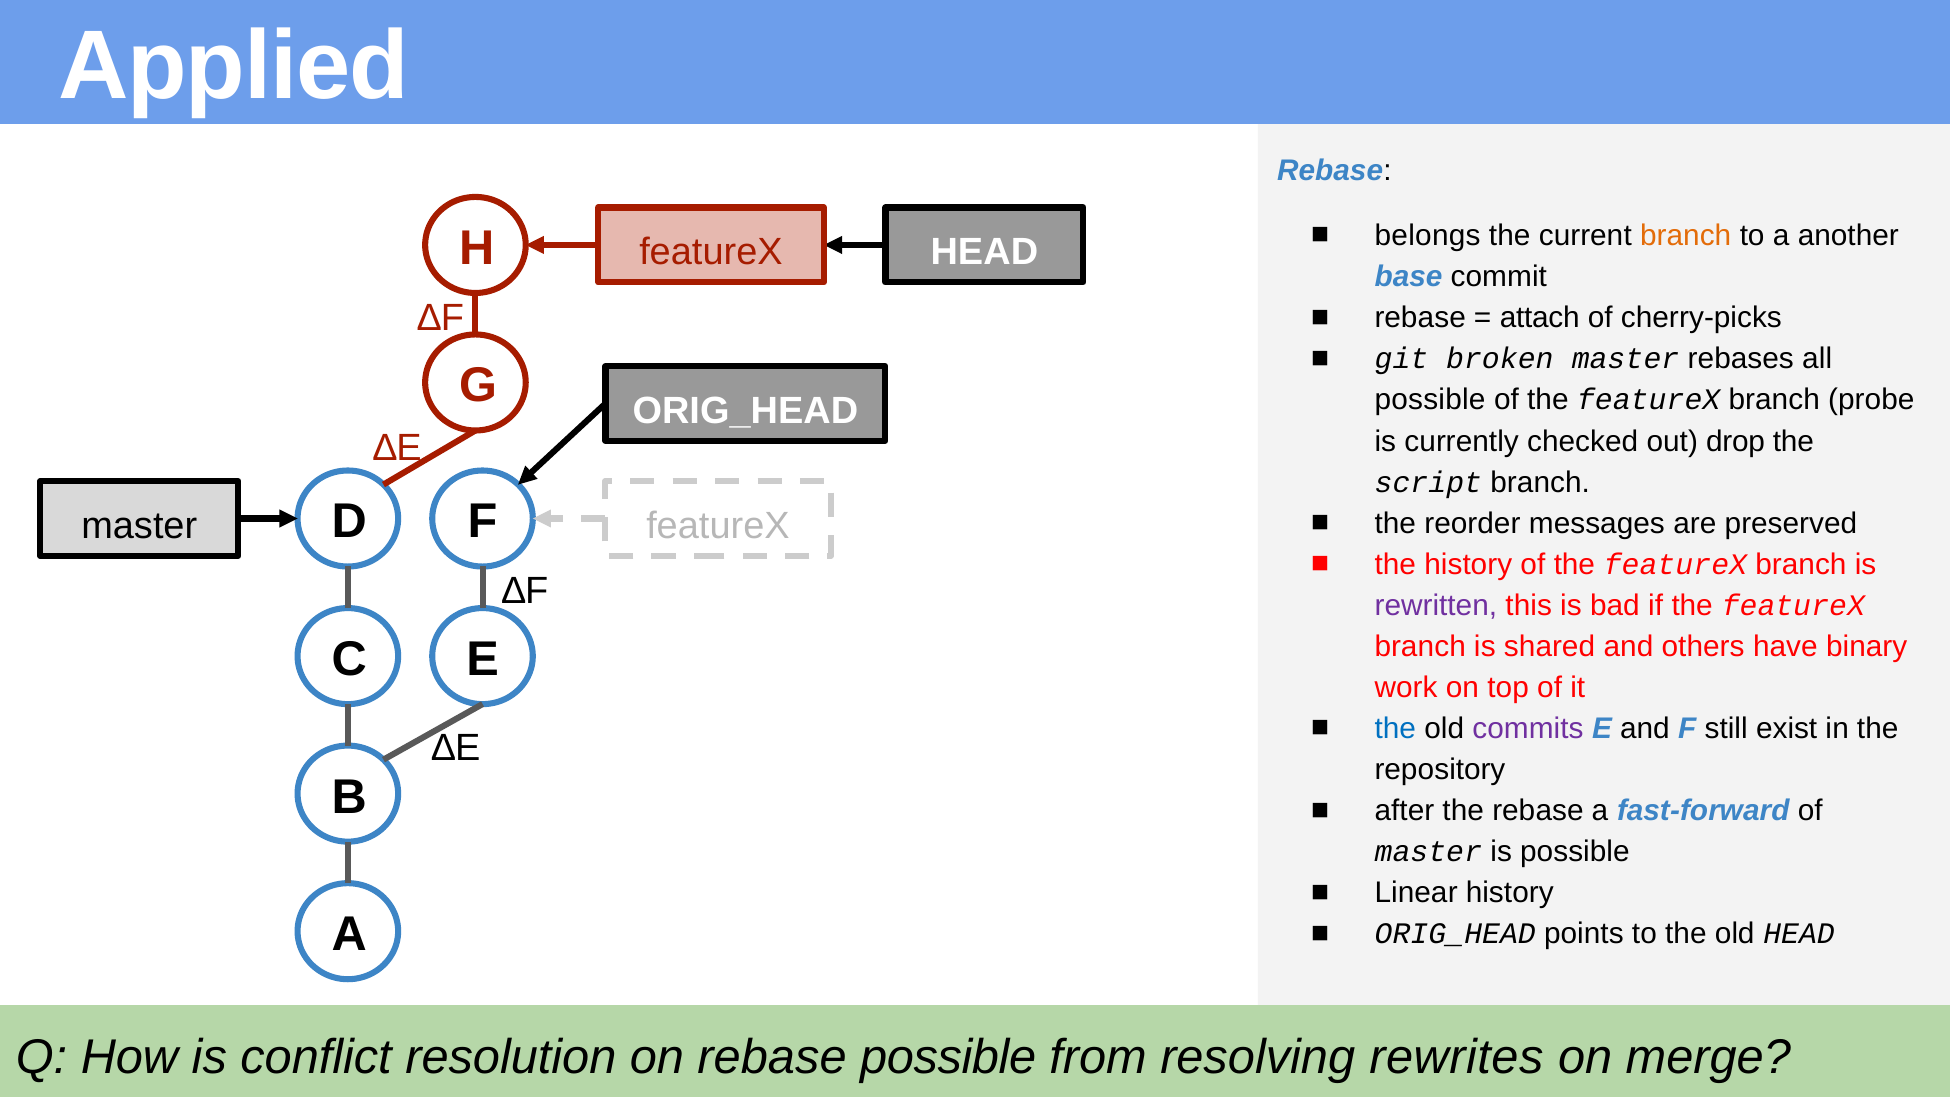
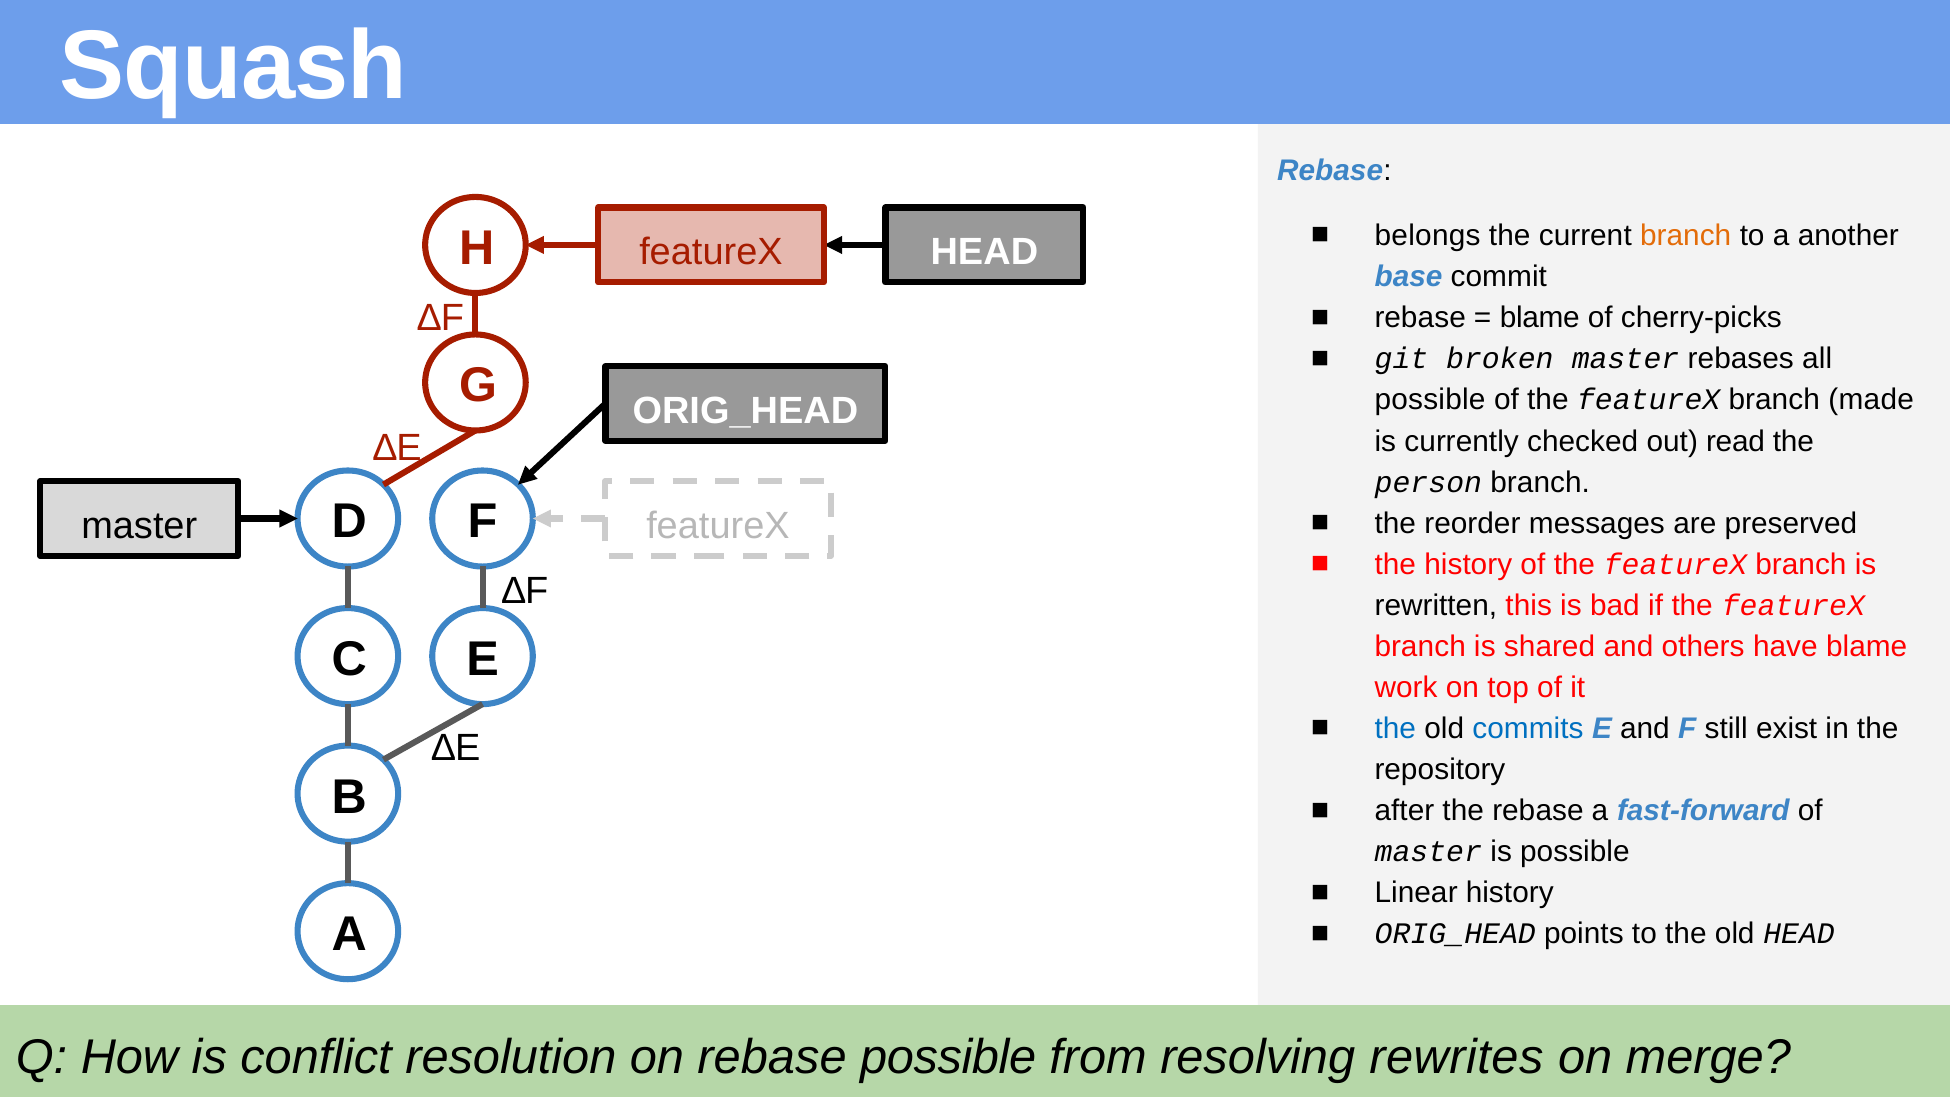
Applied: Applied -> Squash
attach at (1540, 318): attach -> blame
probe: probe -> made
drop: drop -> read
script: script -> person
rewritten colour: purple -> black
have binary: binary -> blame
commits colour: purple -> blue
